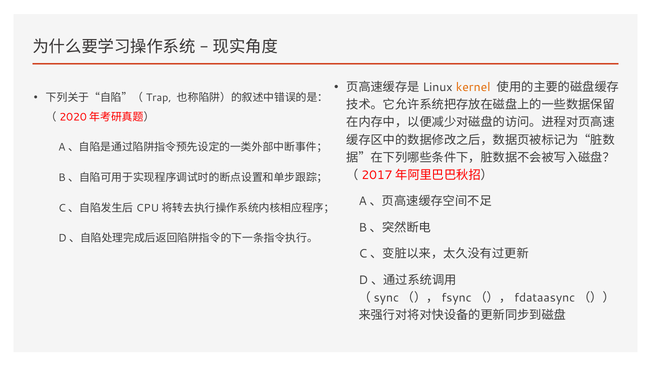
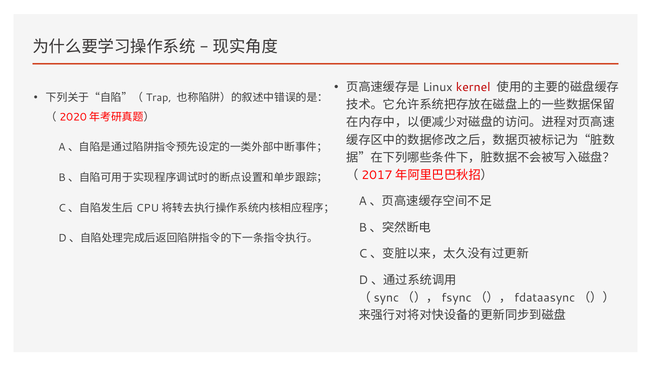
kernel colour: orange -> red
